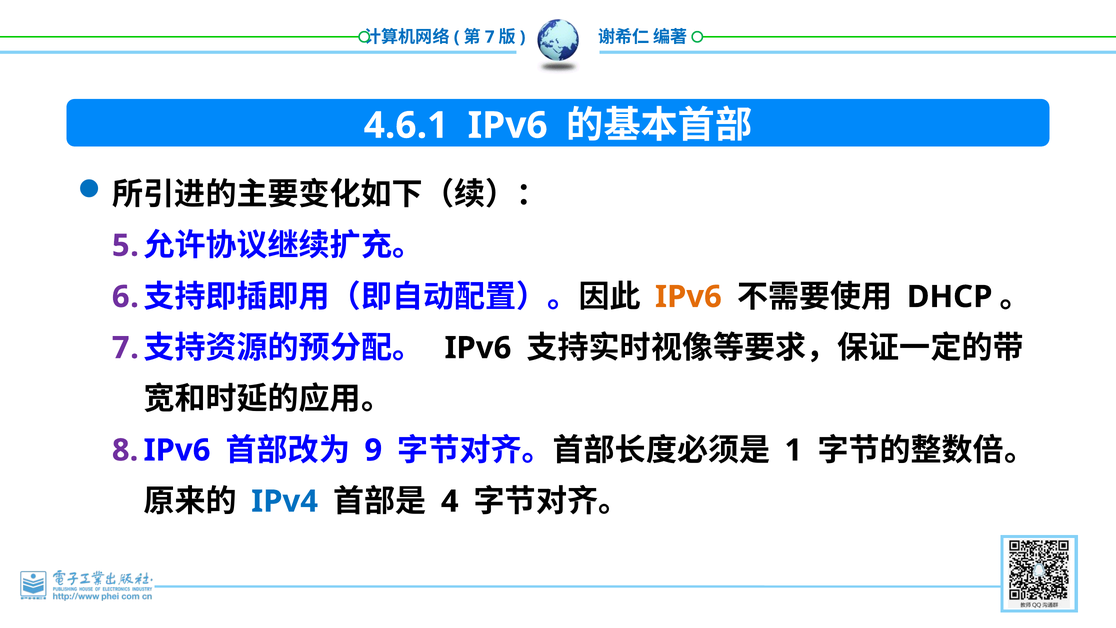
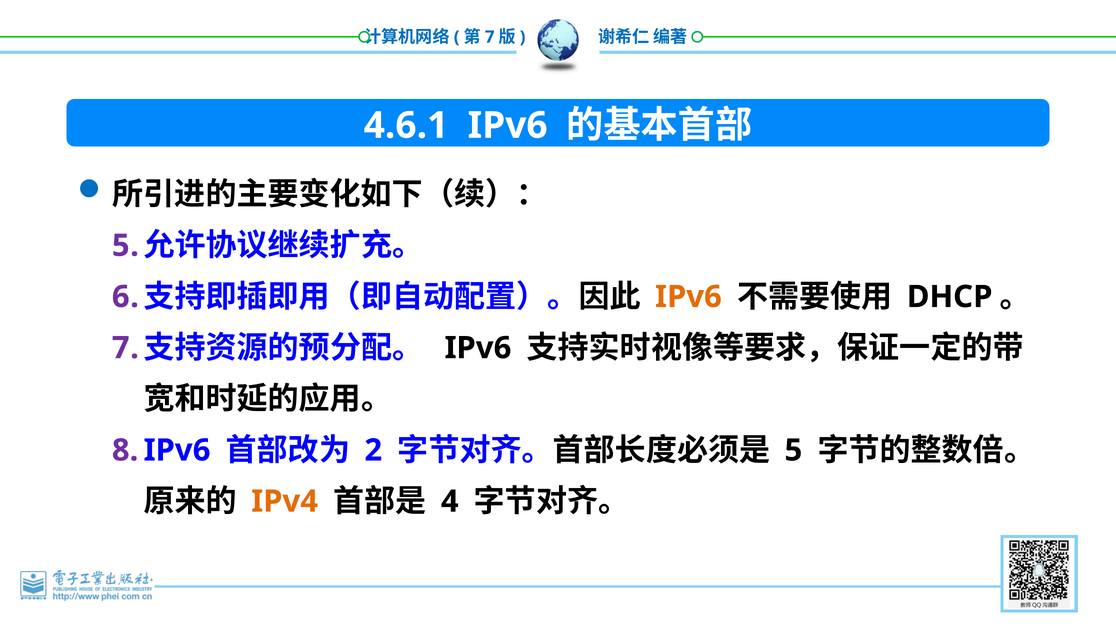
9: 9 -> 2
1 at (793, 450): 1 -> 5
IPv4 colour: blue -> orange
